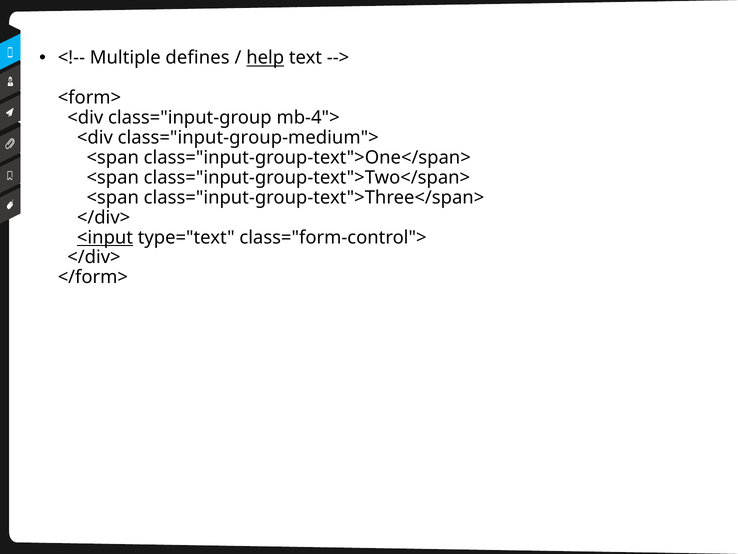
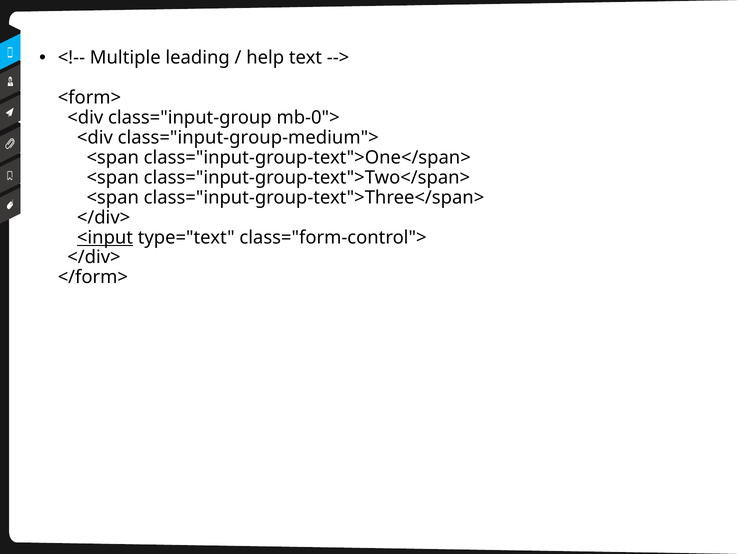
defines: defines -> leading
help underline: present -> none
mb-4">: mb-4"> -> mb-0">
